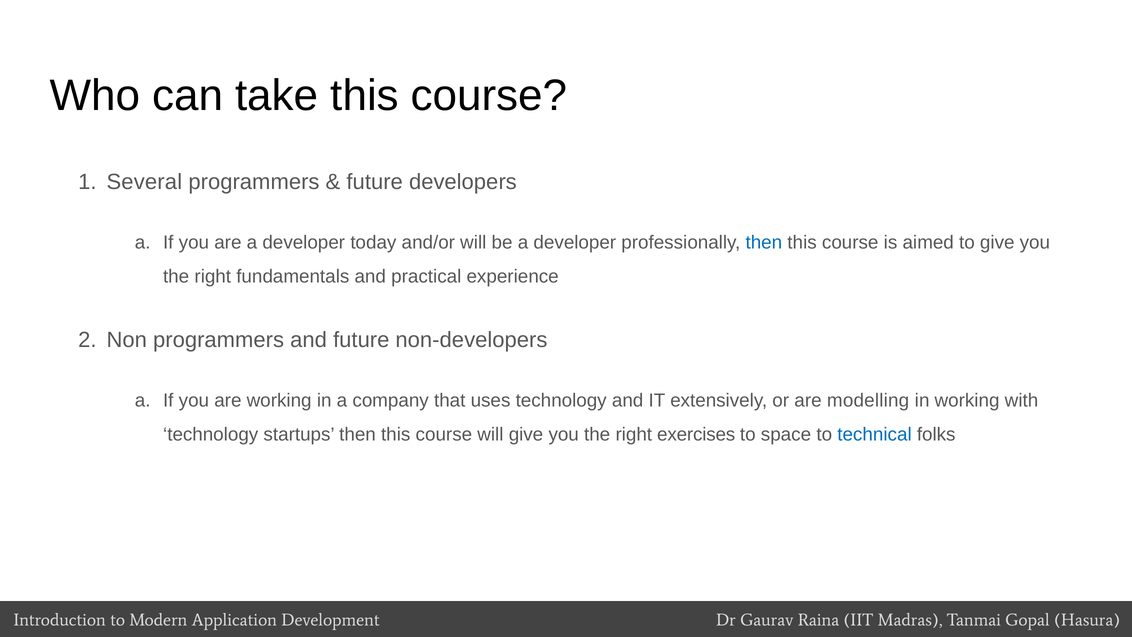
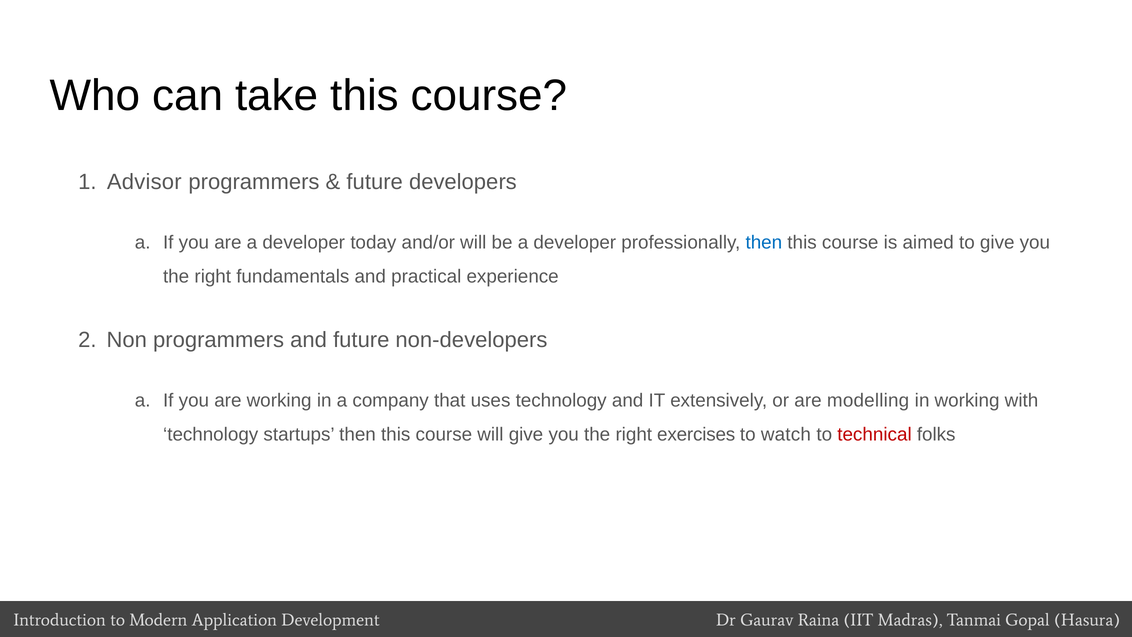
Several: Several -> Advisor
space: space -> watch
technical colour: blue -> red
